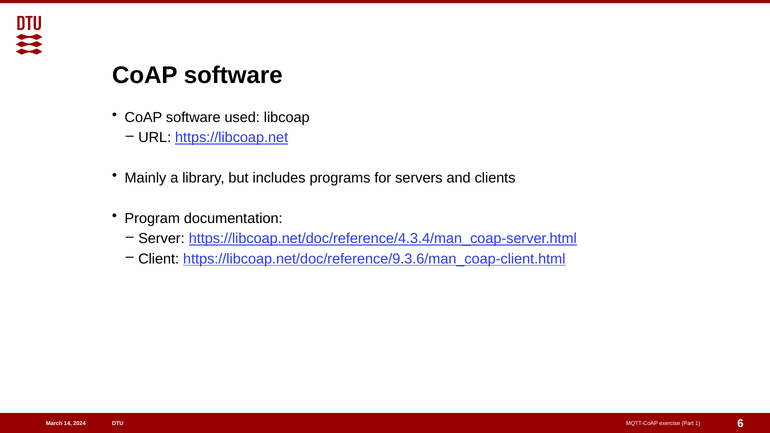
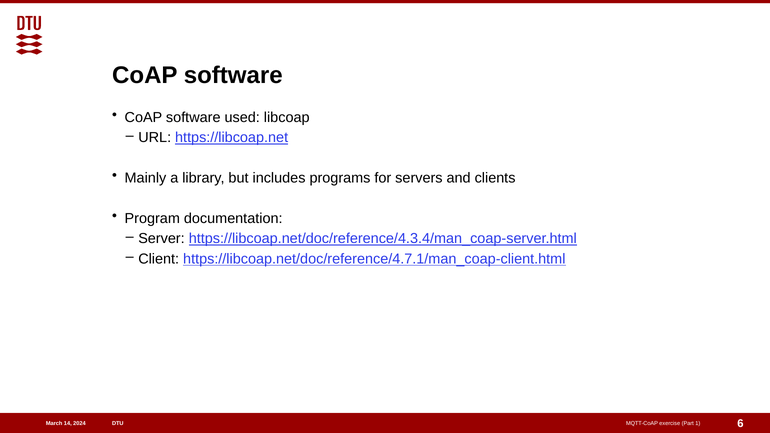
https://libcoap.net/doc/reference/9.3.6/man_coap-client.html: https://libcoap.net/doc/reference/9.3.6/man_coap-client.html -> https://libcoap.net/doc/reference/4.7.1/man_coap-client.html
